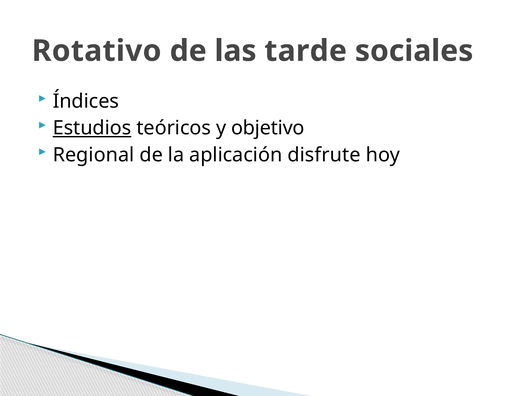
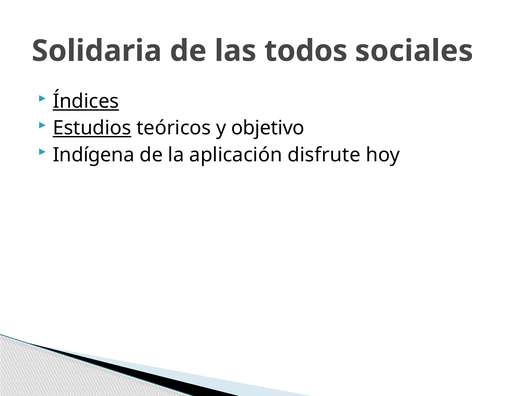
Rotativo: Rotativo -> Solidaria
tarde: tarde -> todos
Índices underline: none -> present
Regional: Regional -> Indígena
